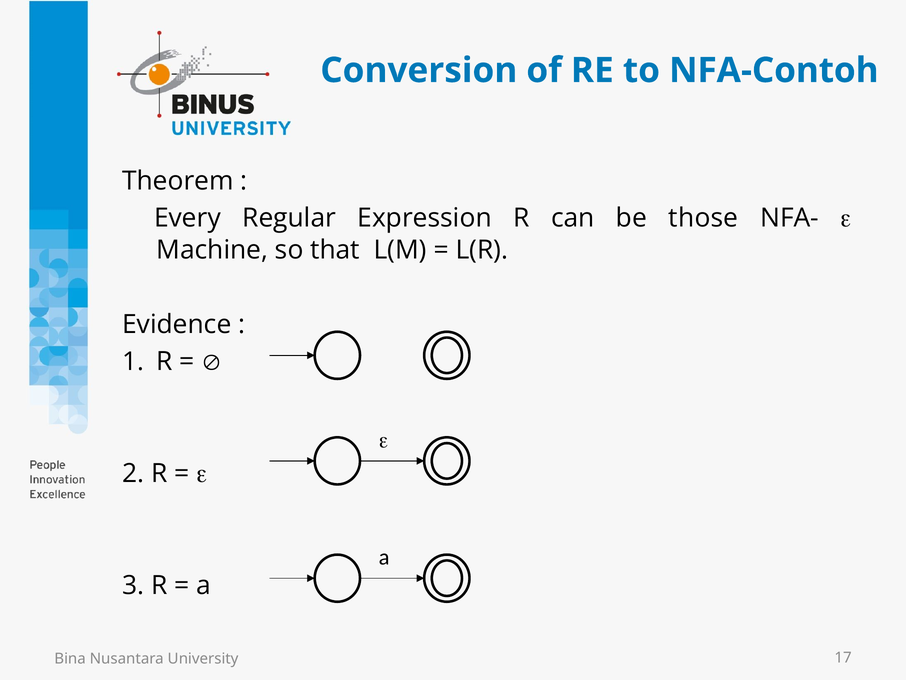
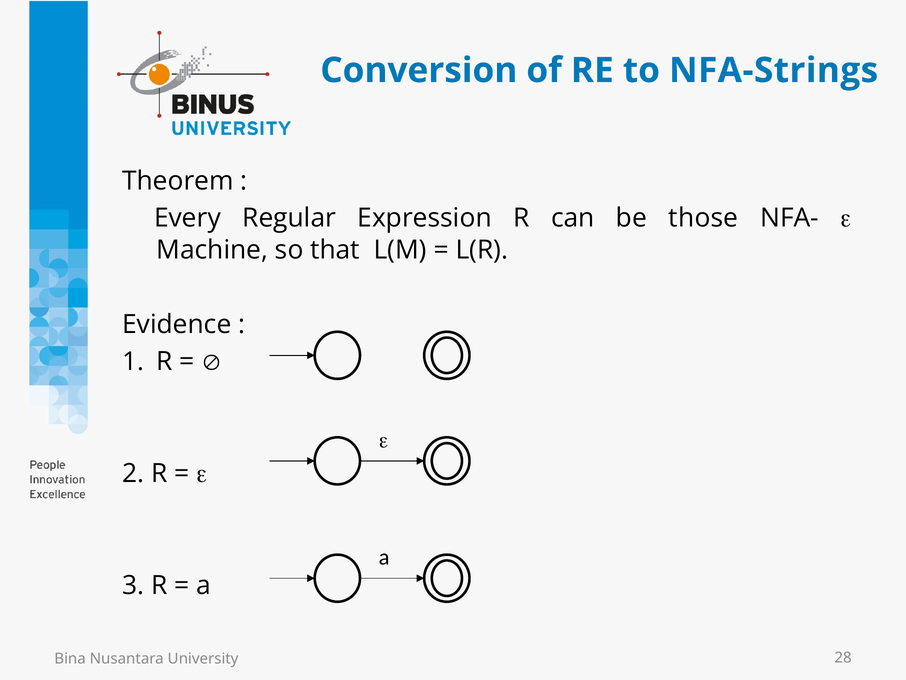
NFA-Contoh: NFA-Contoh -> NFA-Strings
17: 17 -> 28
